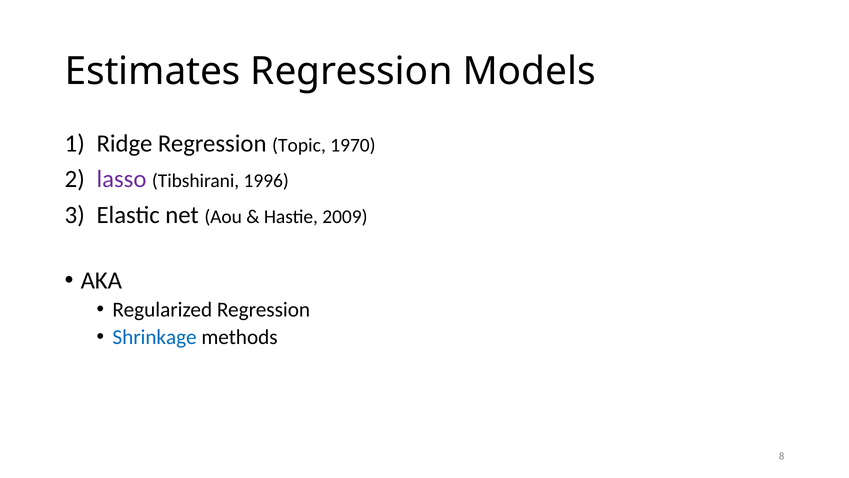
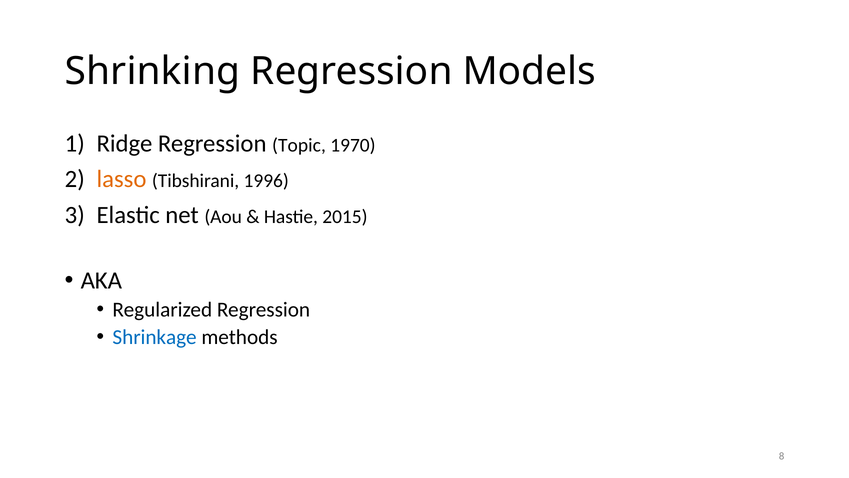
Estimates: Estimates -> Shrinking
lasso colour: purple -> orange
2009: 2009 -> 2015
